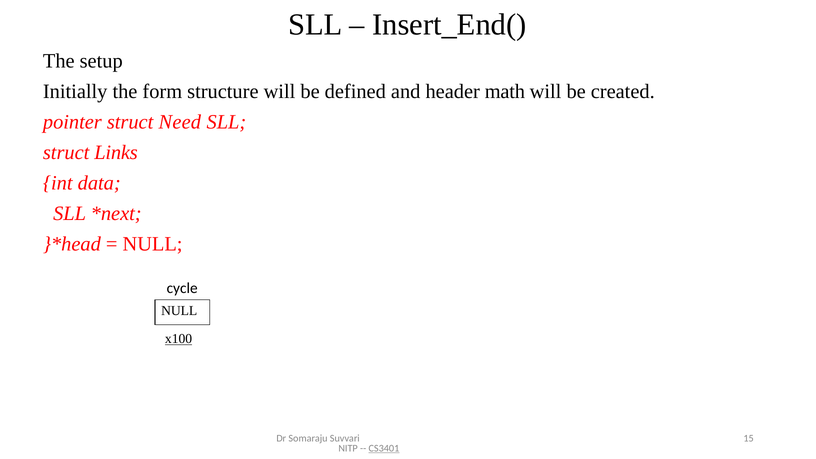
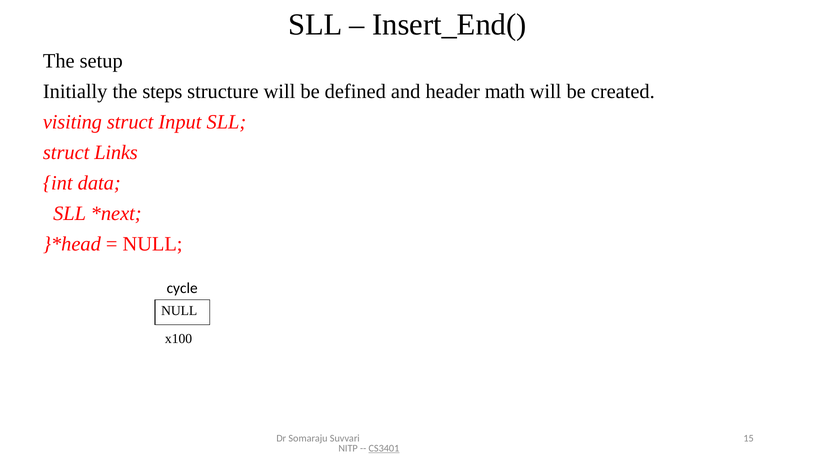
form: form -> steps
pointer: pointer -> visiting
Need: Need -> Input
x100 underline: present -> none
